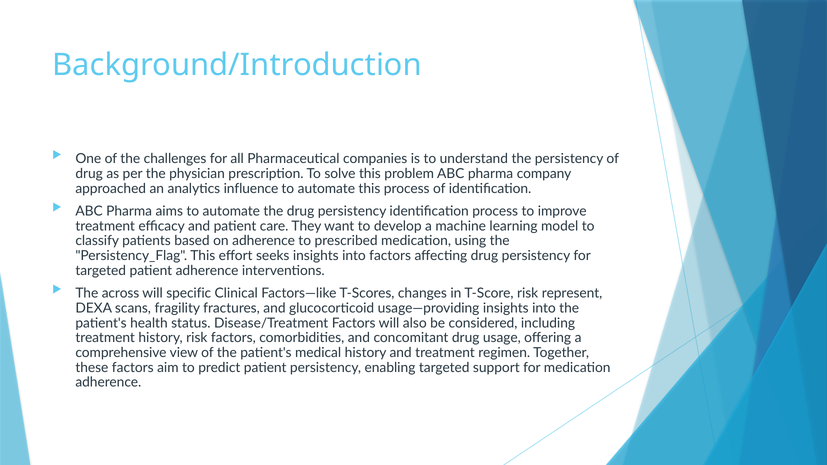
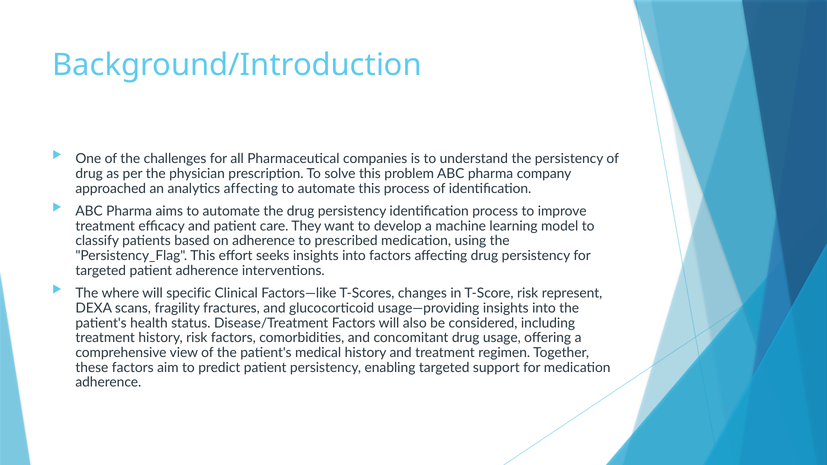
analytics influence: influence -> affecting
across: across -> where
